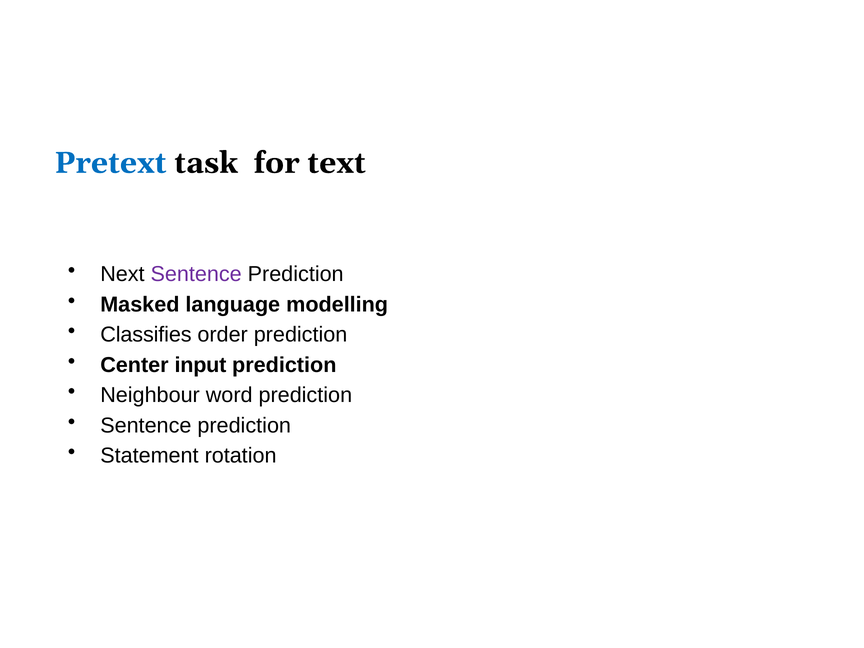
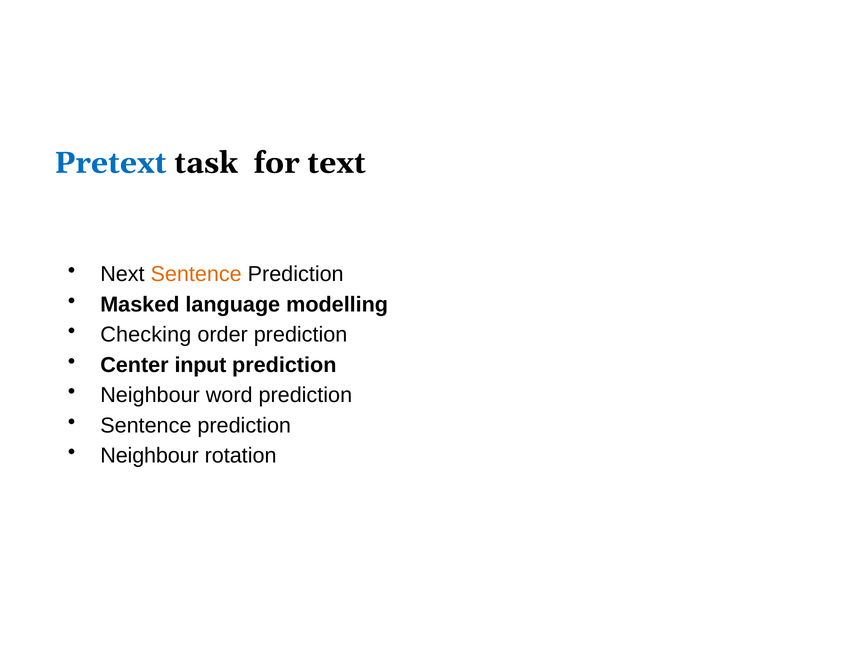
Sentence at (196, 274) colour: purple -> orange
Classifies: Classifies -> Checking
Statement at (149, 456): Statement -> Neighbour
